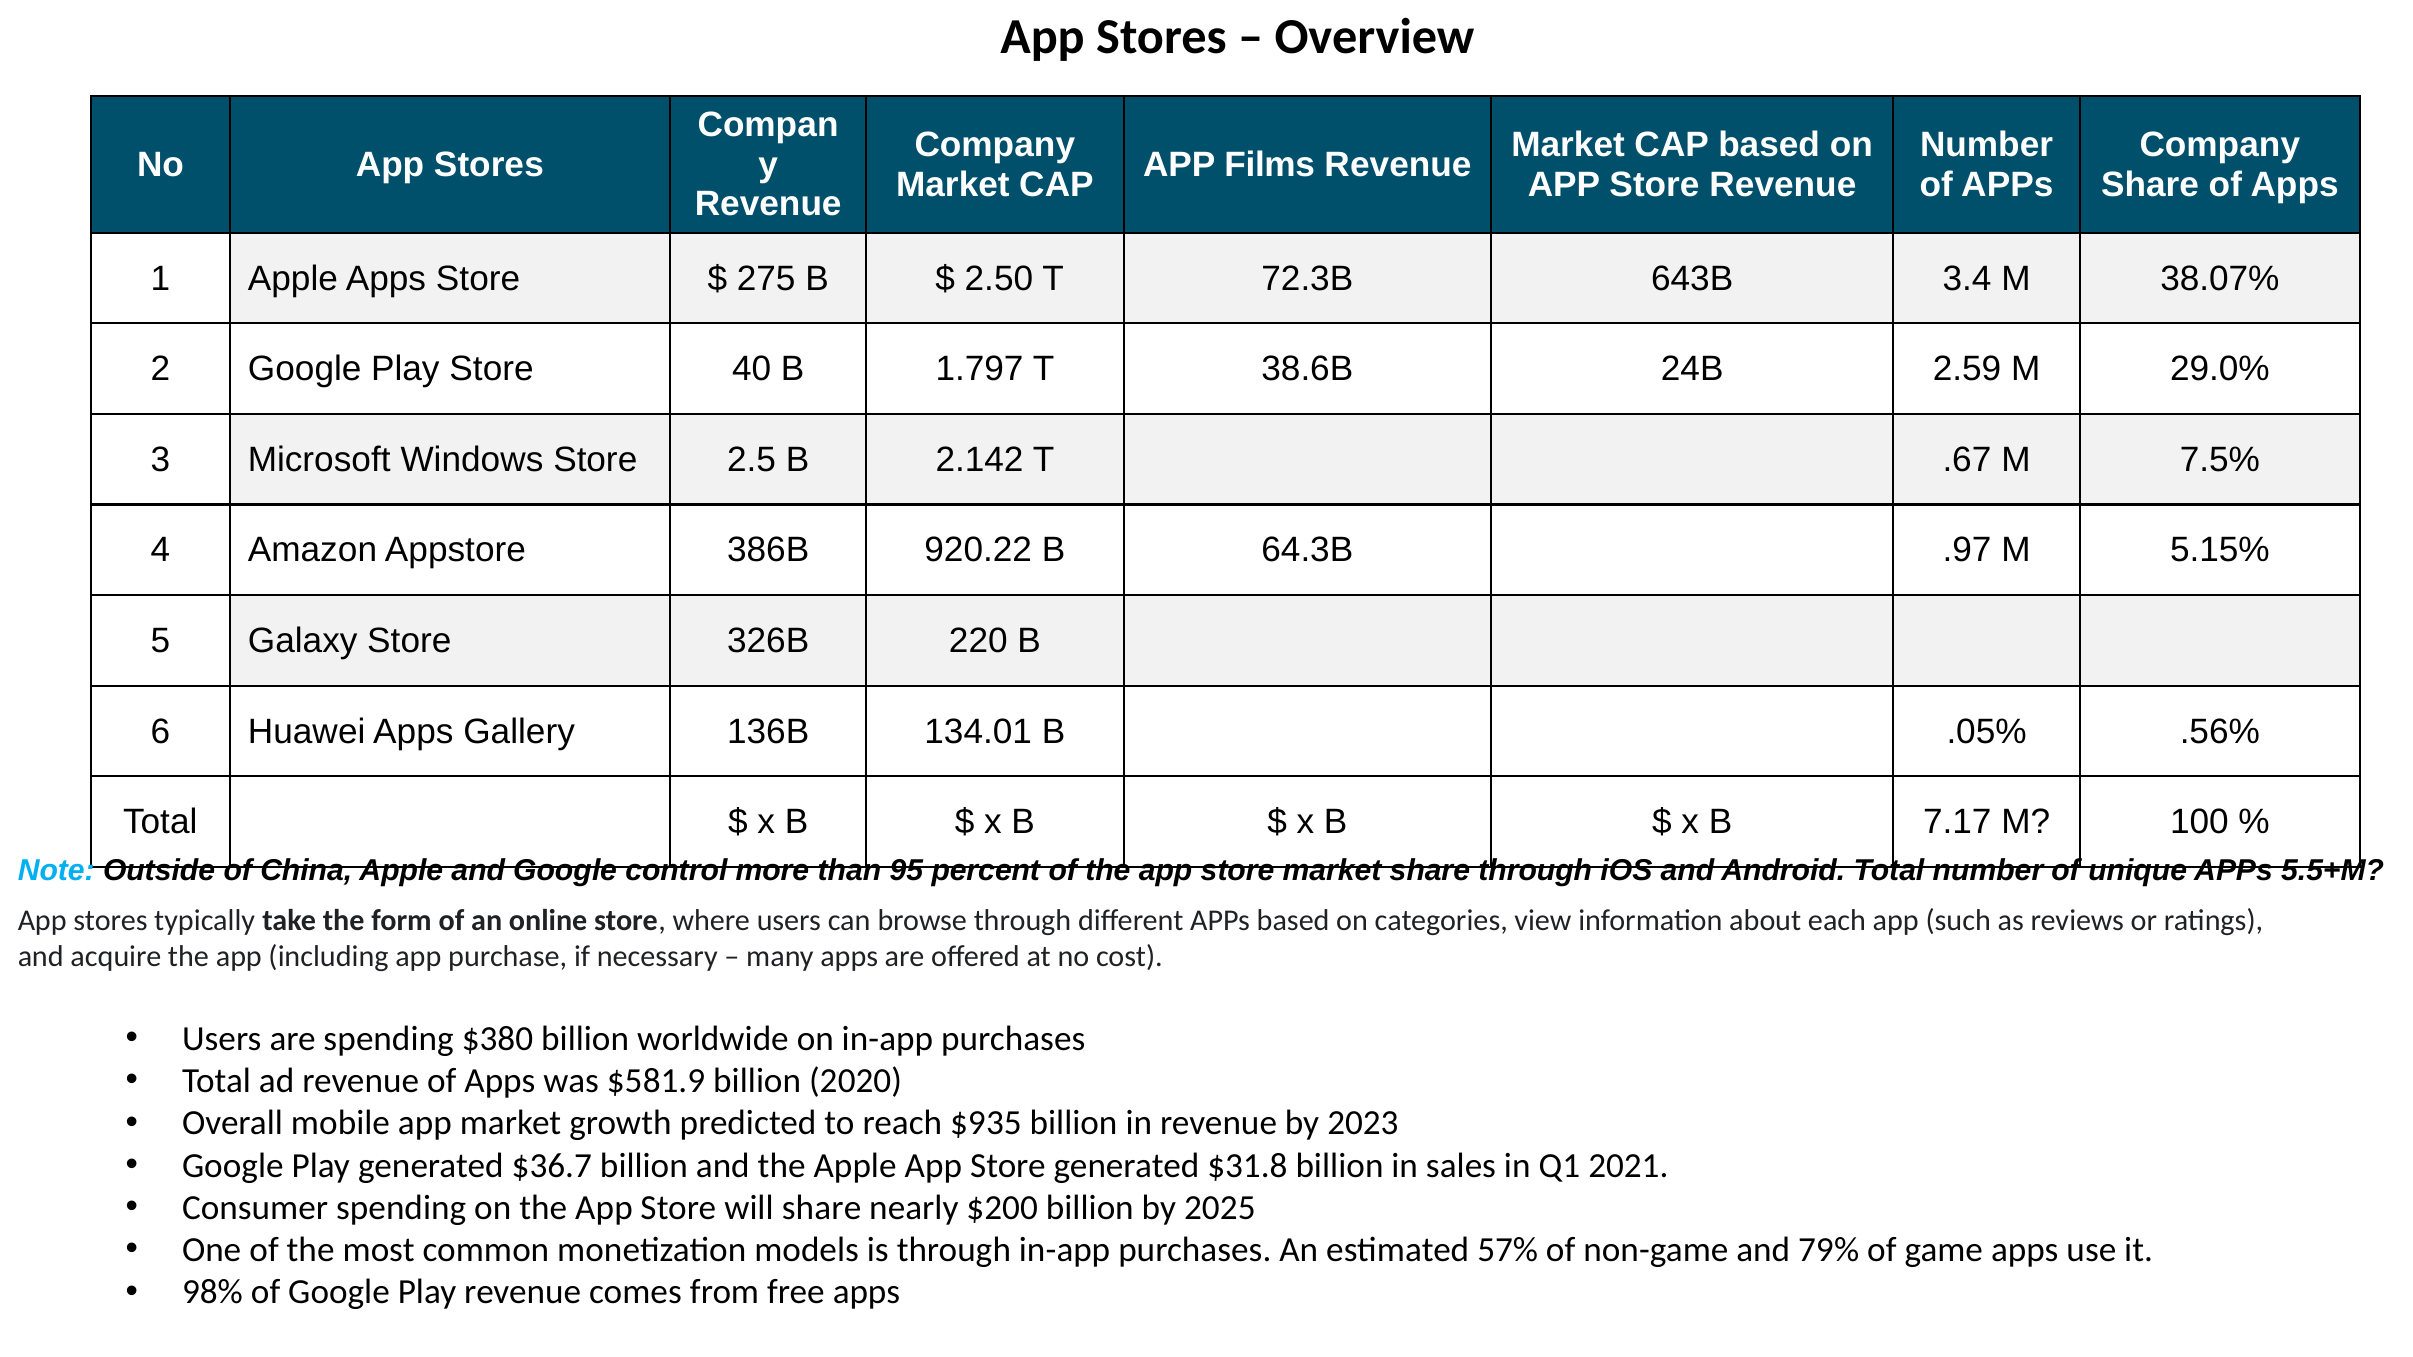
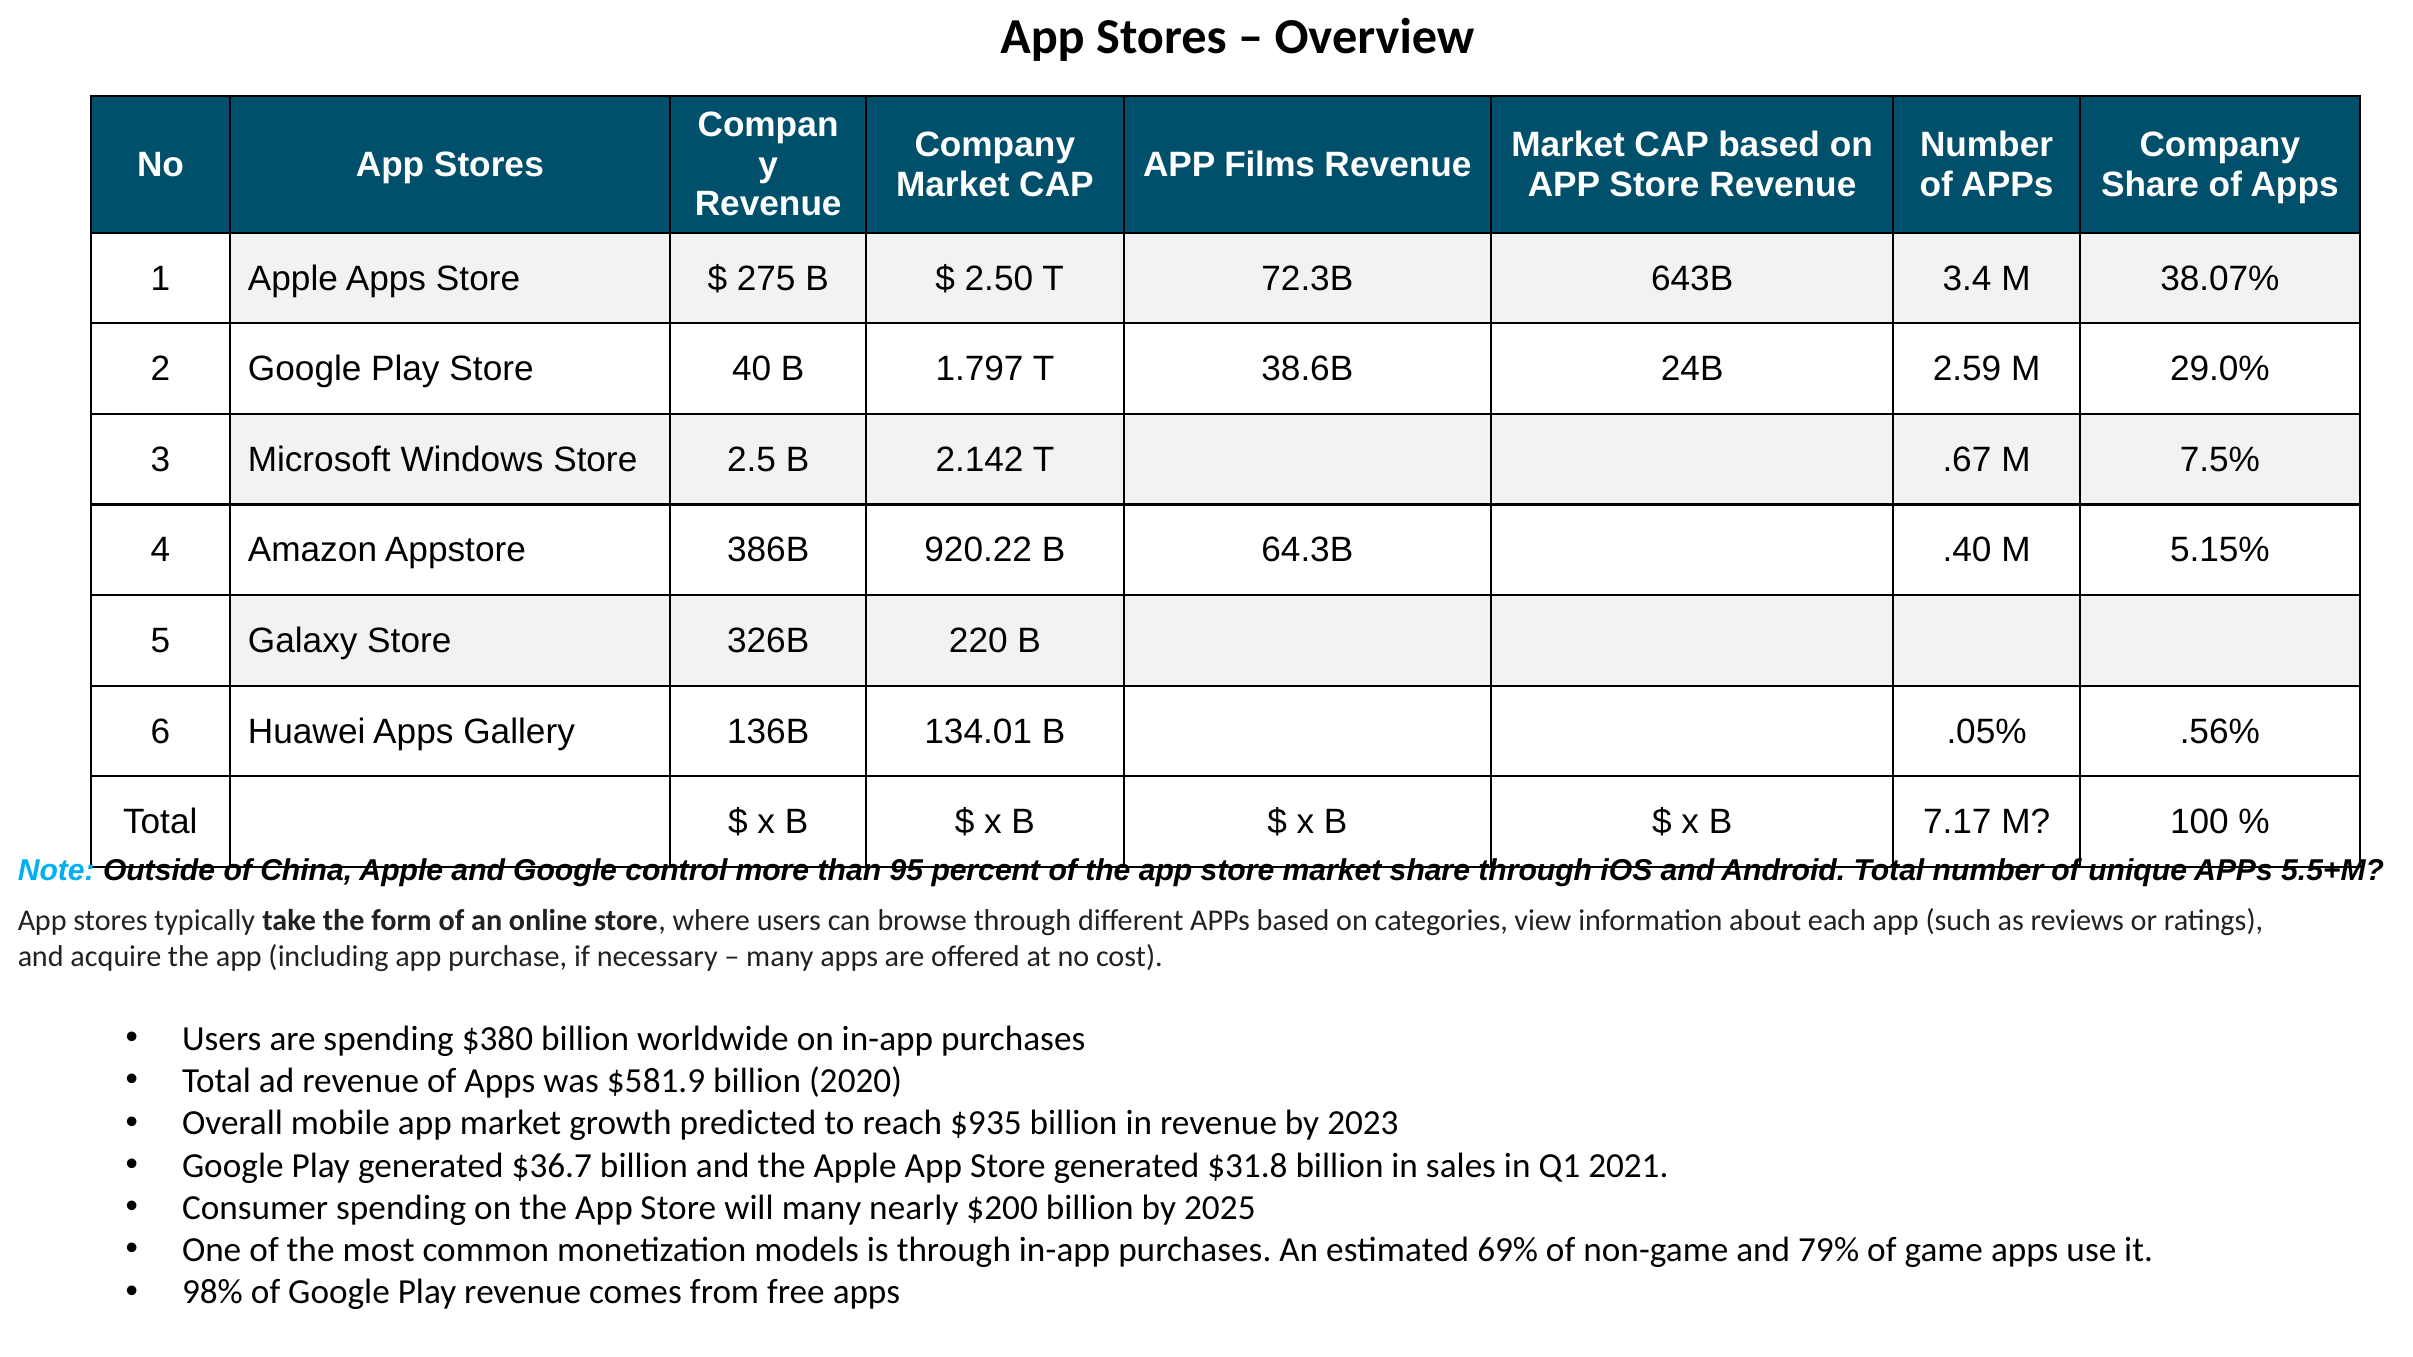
.97: .97 -> .40
will share: share -> many
57%: 57% -> 69%
